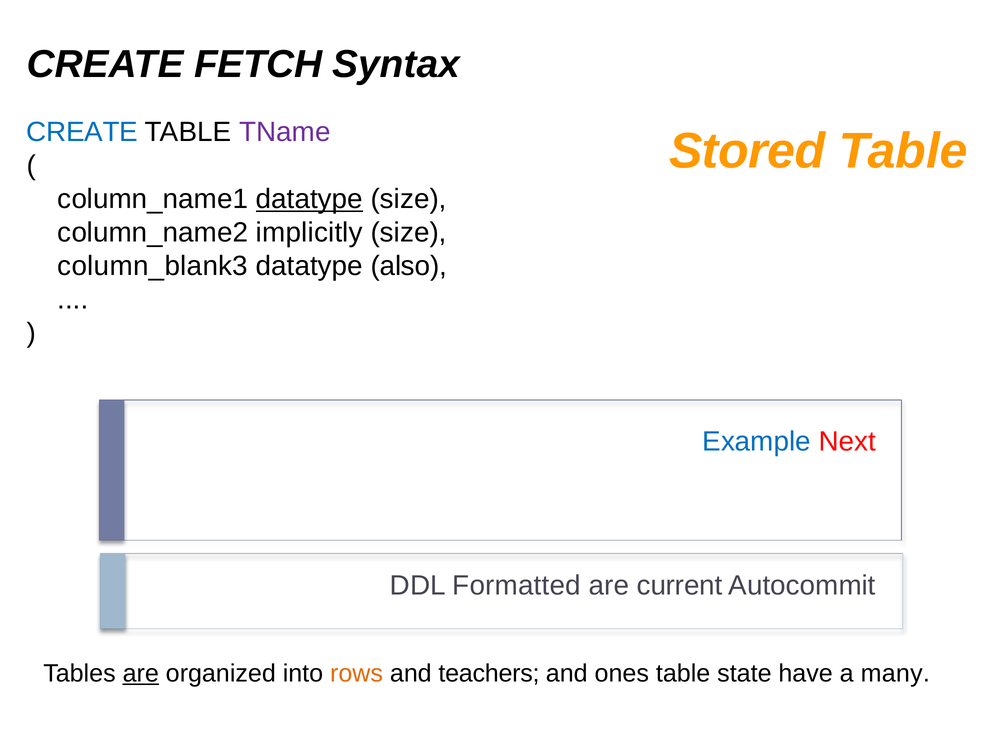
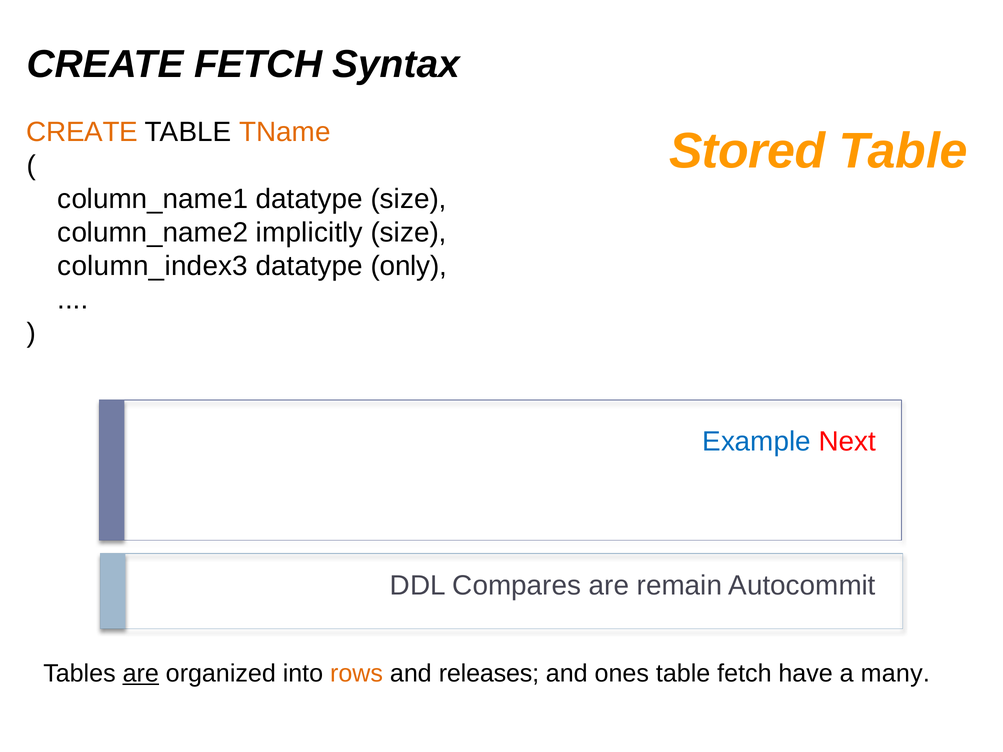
CREATE at (82, 132) colour: blue -> orange
TName colour: purple -> orange
datatype at (309, 199) underline: present -> none
column_blank3: column_blank3 -> column_index3
also: also -> only
Formatted: Formatted -> Compares
current: current -> remain
teachers: teachers -> releases
table state: state -> fetch
